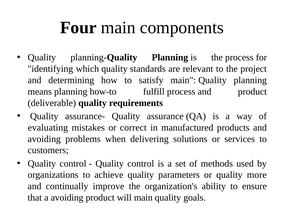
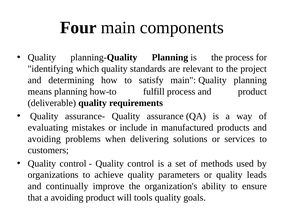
correct: correct -> include
more: more -> leads
will main: main -> tools
